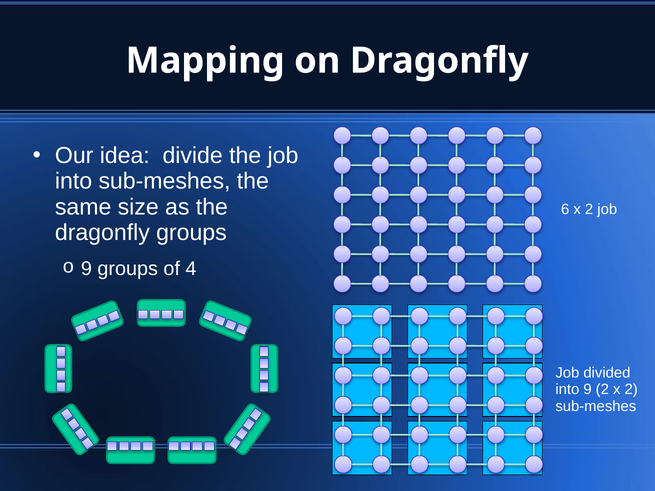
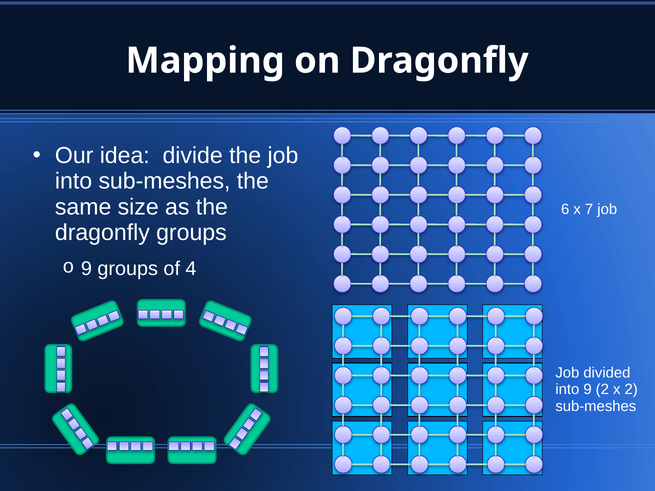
6 x 2: 2 -> 7
